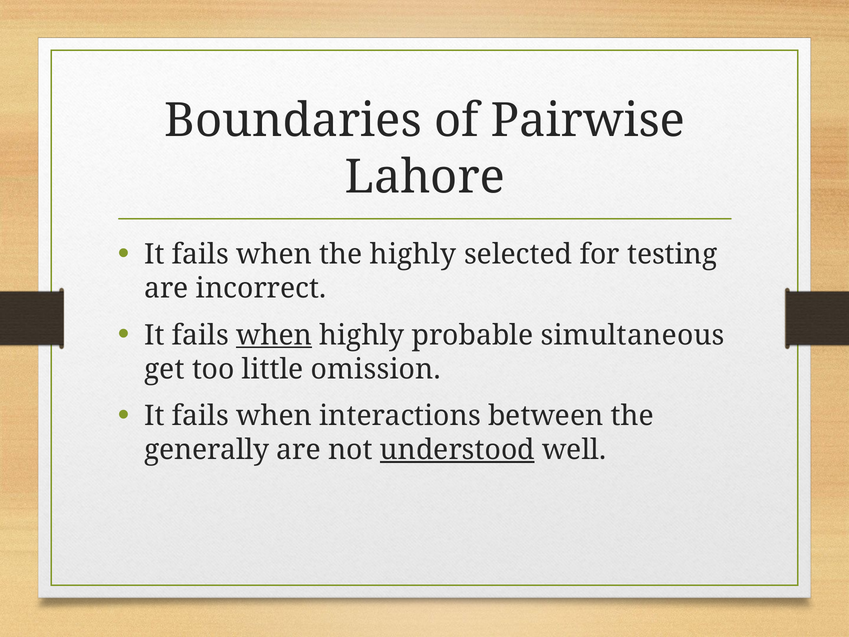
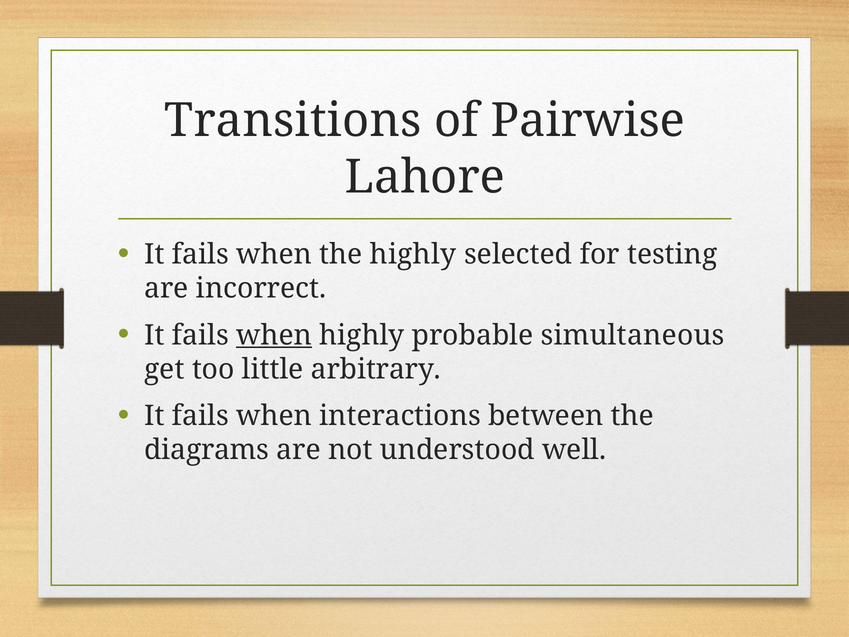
Boundaries: Boundaries -> Transitions
omission: omission -> arbitrary
generally: generally -> diagrams
understood underline: present -> none
